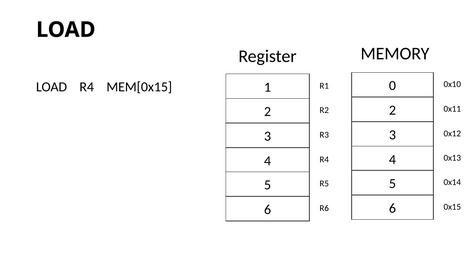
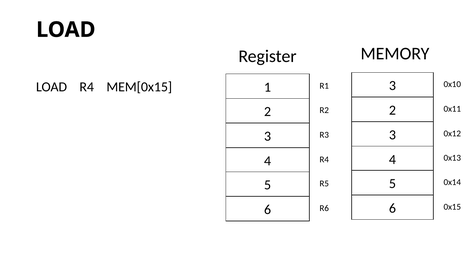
MEM[0x15 0: 0 -> 3
